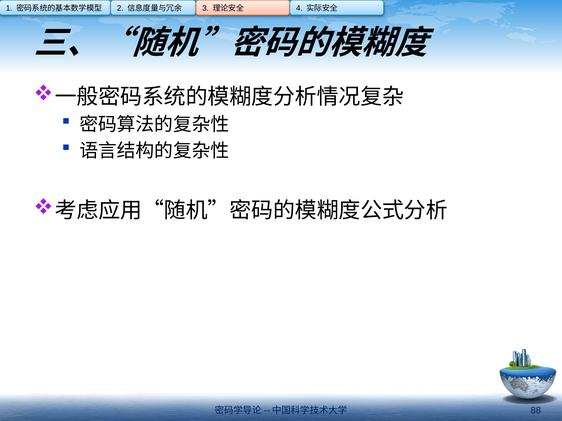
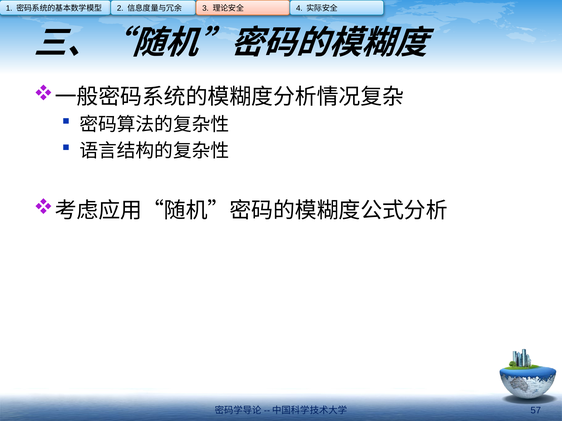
88: 88 -> 57
